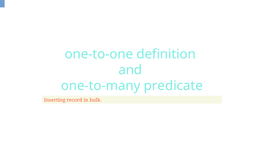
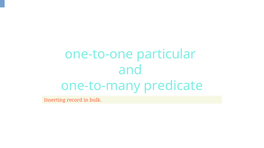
definition: definition -> particular
